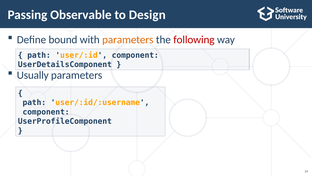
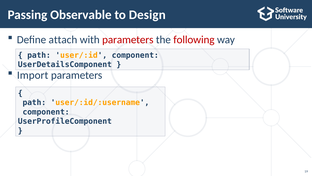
bound: bound -> attach
parameters at (128, 40) colour: orange -> red
Usually: Usually -> Import
